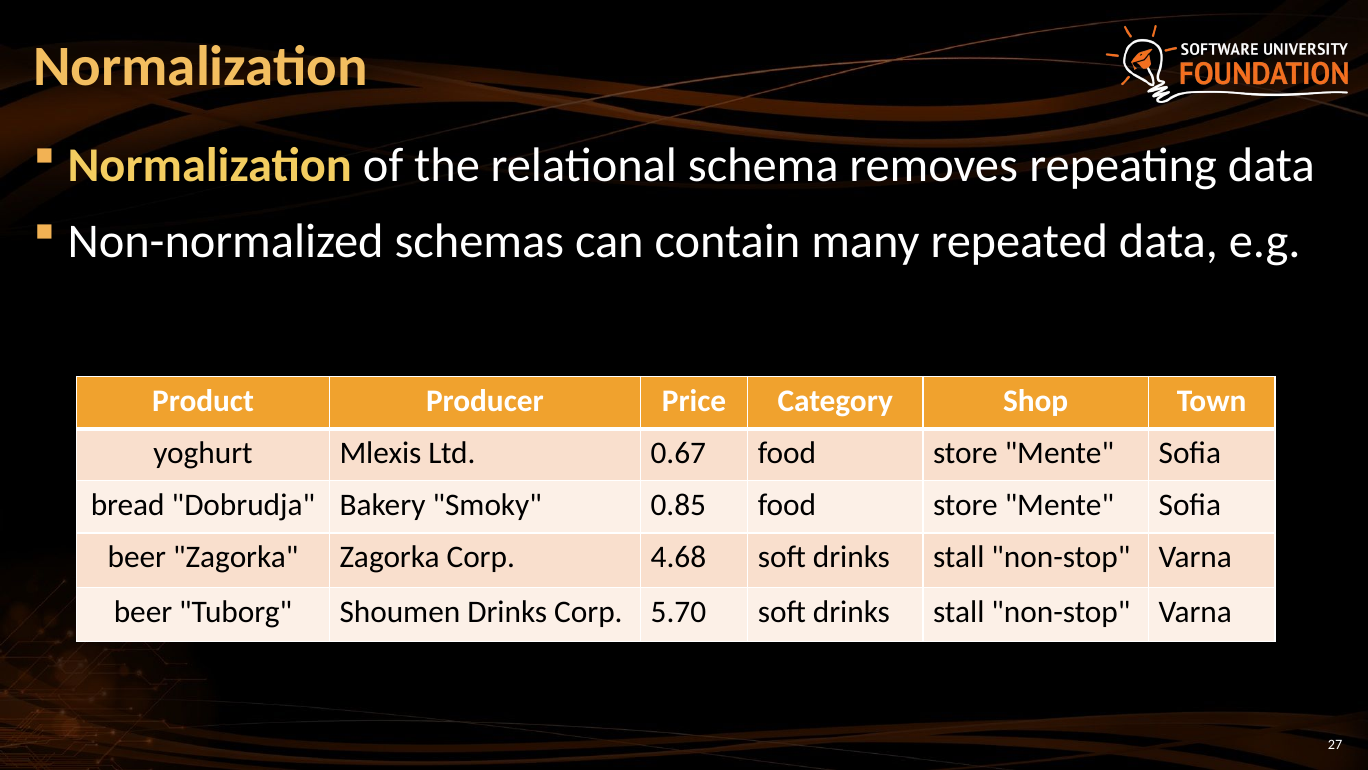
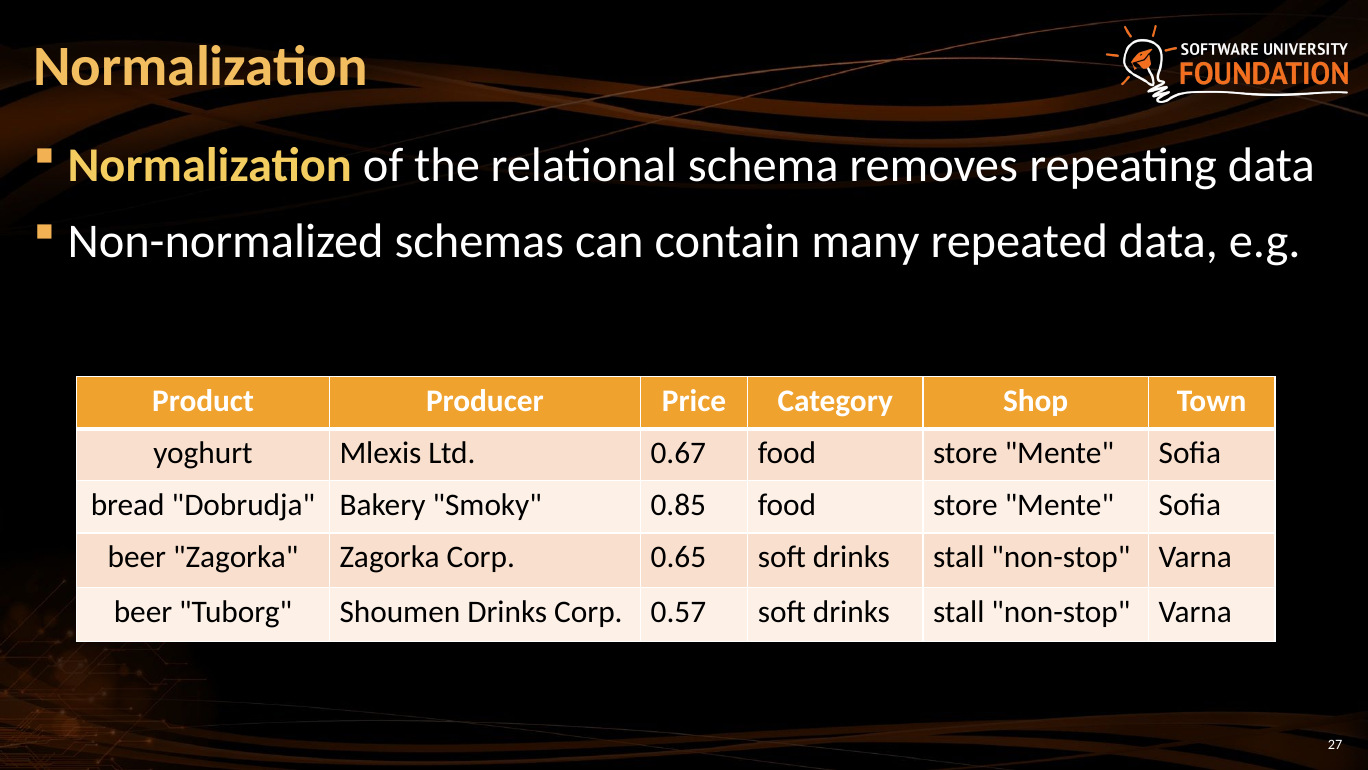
4.68: 4.68 -> 0.65
5.70: 5.70 -> 0.57
